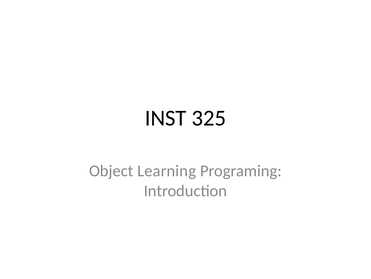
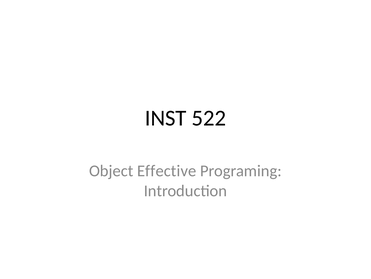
325: 325 -> 522
Learning: Learning -> Effective
